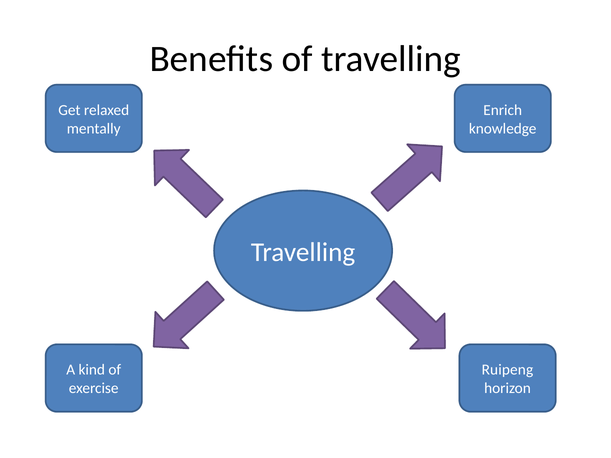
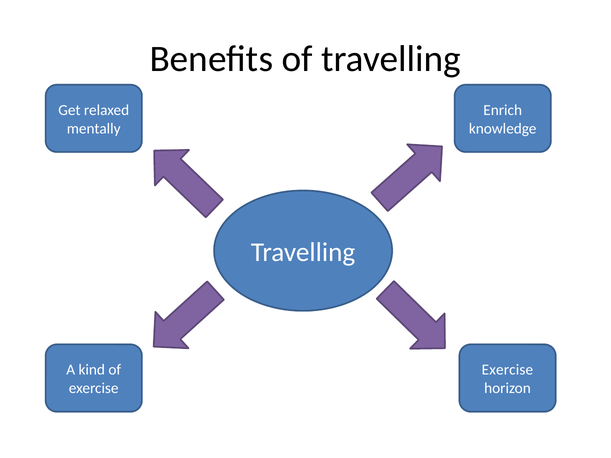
Ruipeng at (507, 370): Ruipeng -> Exercise
